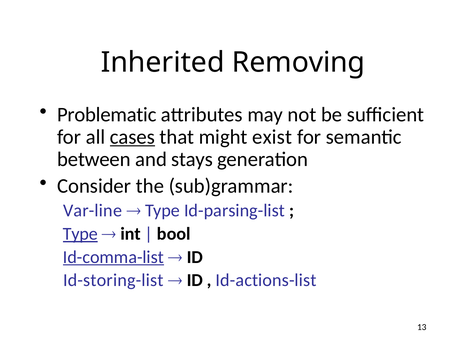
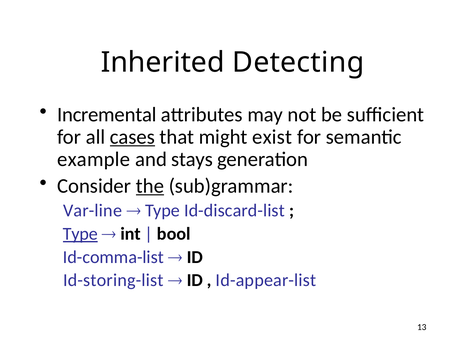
Removing: Removing -> Detecting
Problematic: Problematic -> Incremental
between: between -> example
the underline: none -> present
Id-parsing-list: Id-parsing-list -> Id-discard-list
Id-comma-list underline: present -> none
Id-actions-list: Id-actions-list -> Id-appear-list
